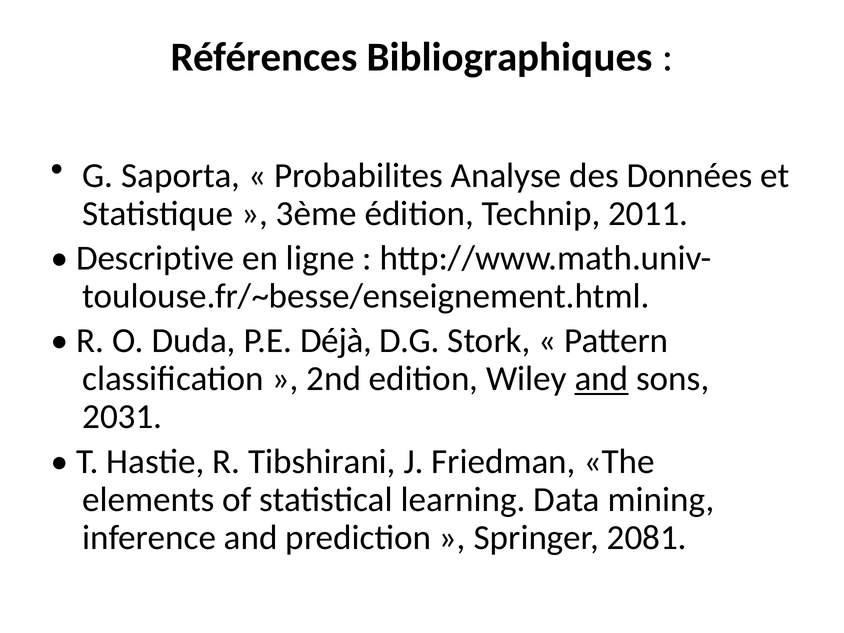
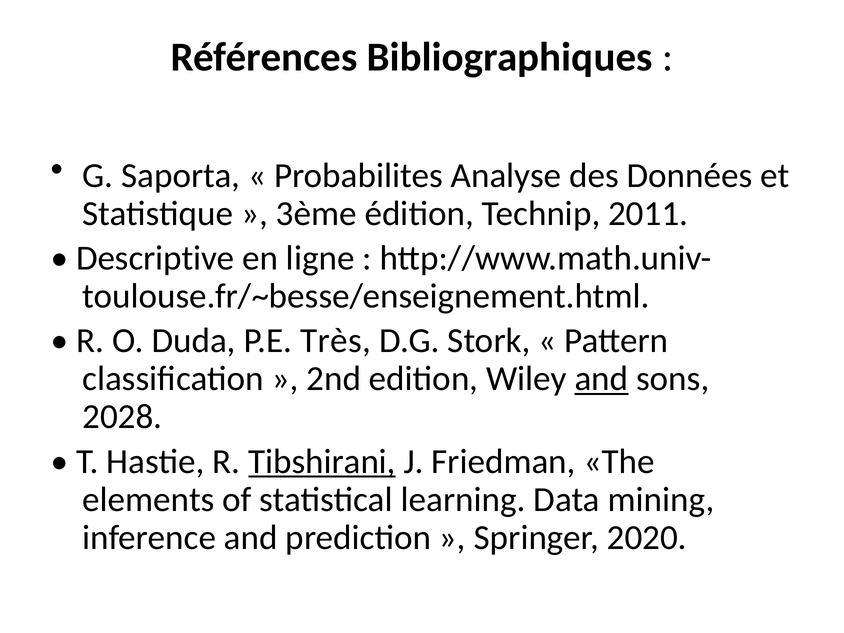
Déjà: Déjà -> Très
2031: 2031 -> 2028
Tibshirani underline: none -> present
2081: 2081 -> 2020
